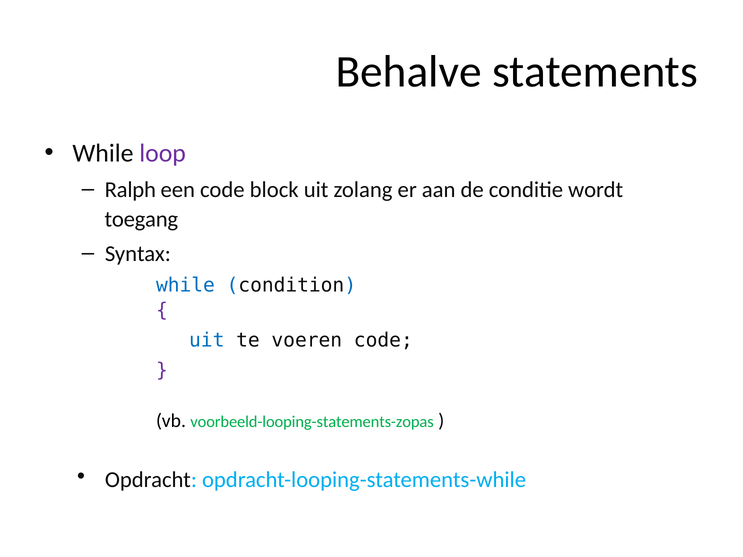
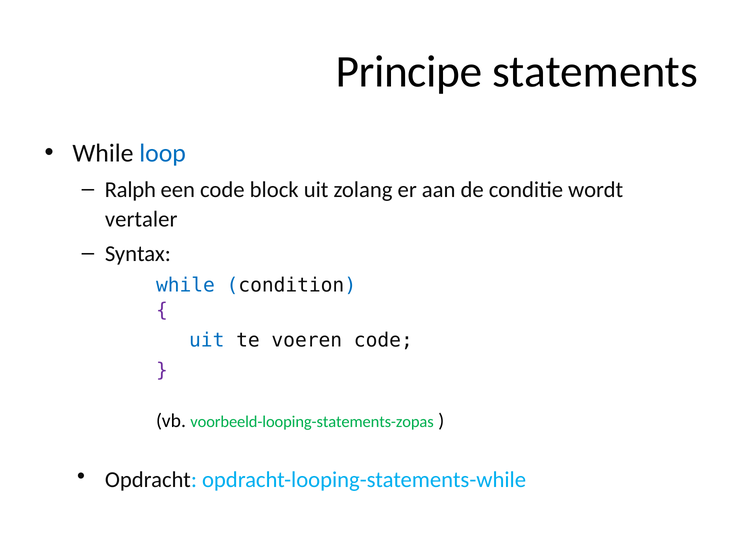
Behalve: Behalve -> Principe
loop colour: purple -> blue
toegang: toegang -> vertaler
